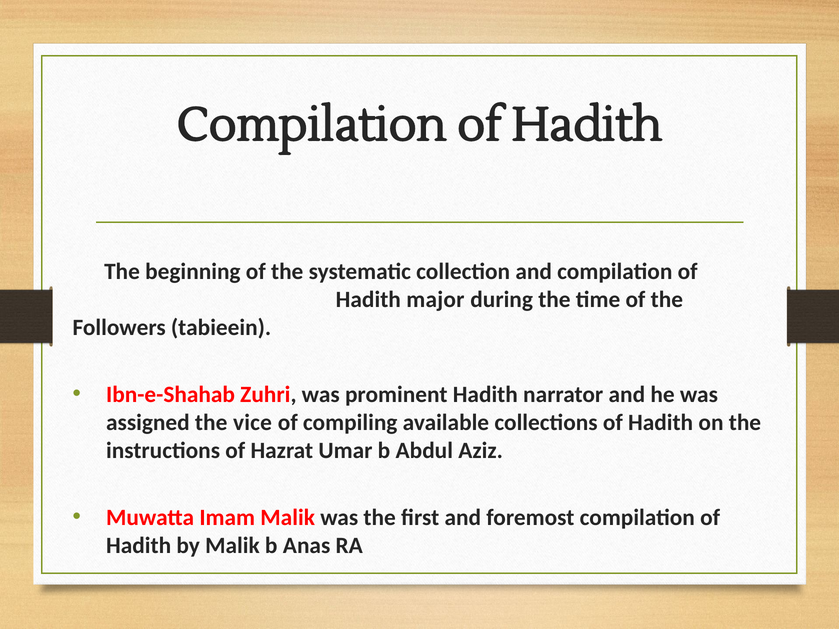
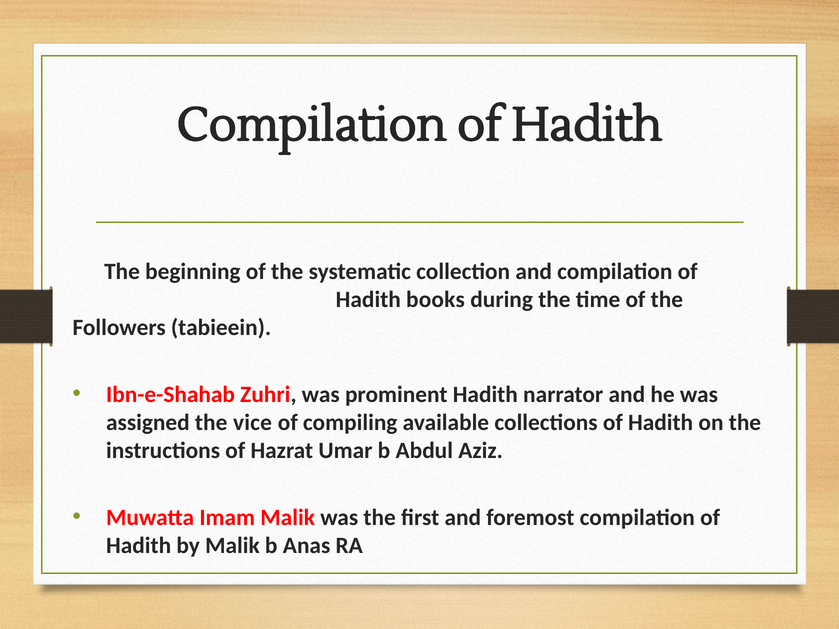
major: major -> books
